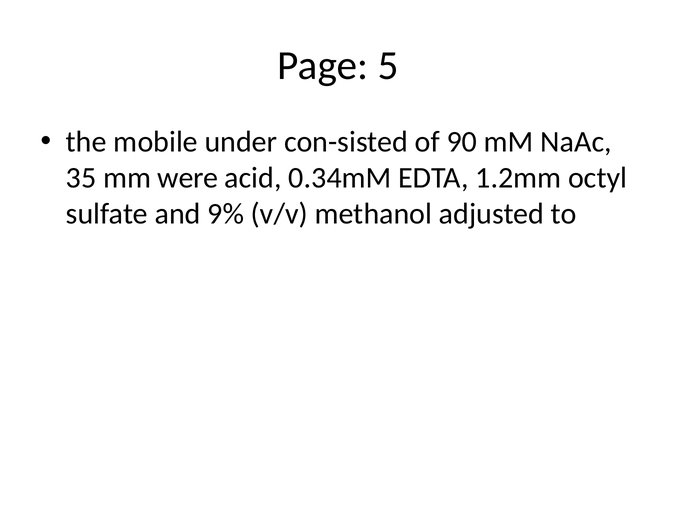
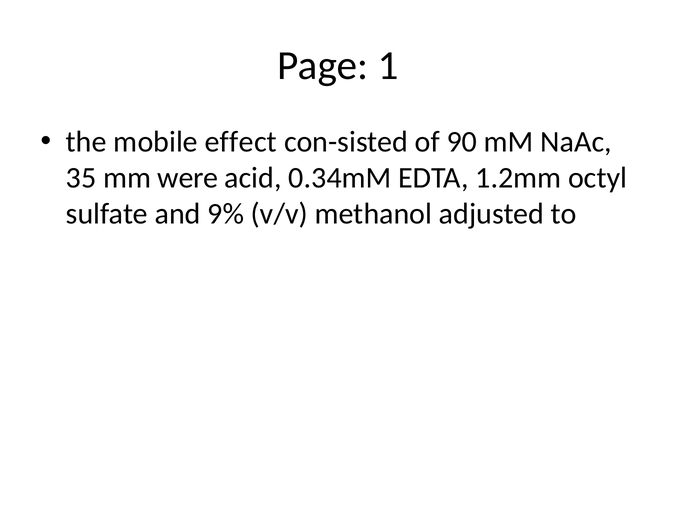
5: 5 -> 1
under: under -> effect
